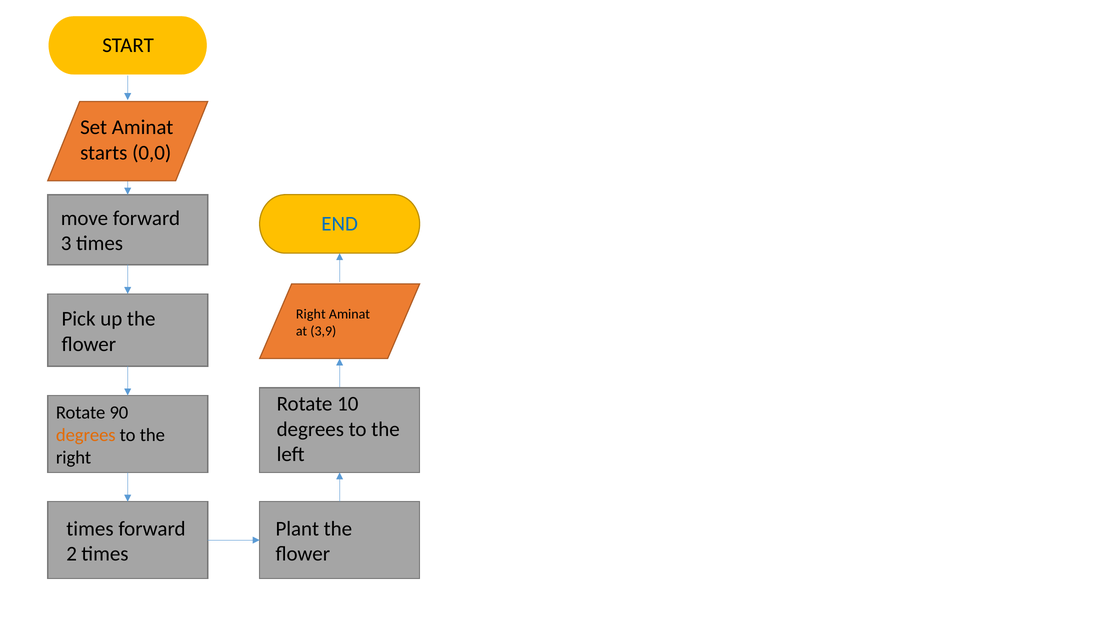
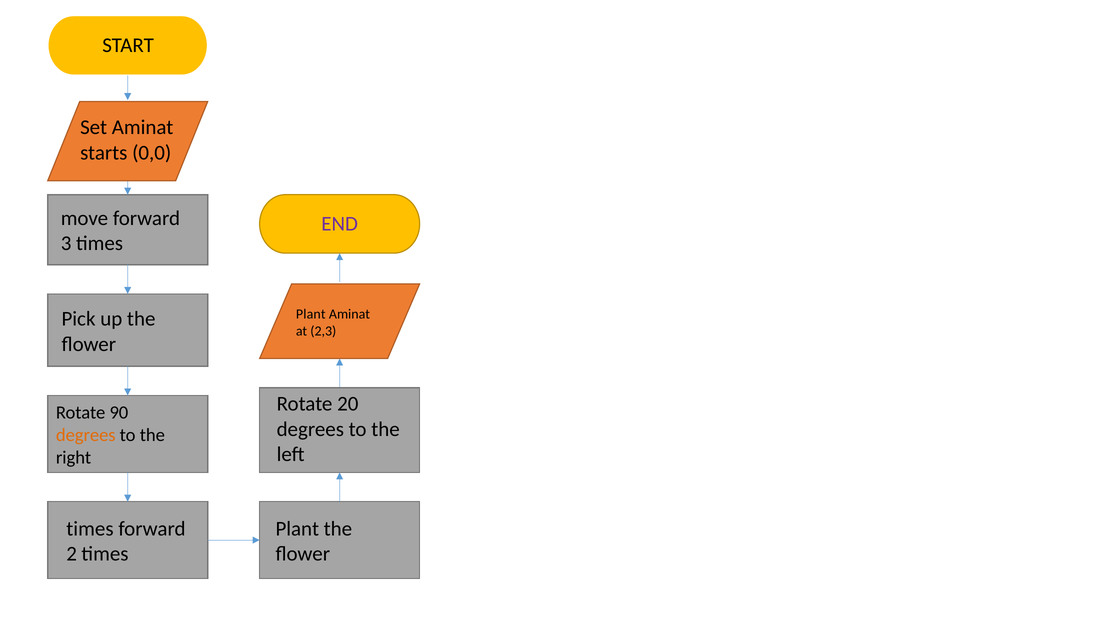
END colour: blue -> purple
Right at (311, 314): Right -> Plant
3,9: 3,9 -> 2,3
10: 10 -> 20
